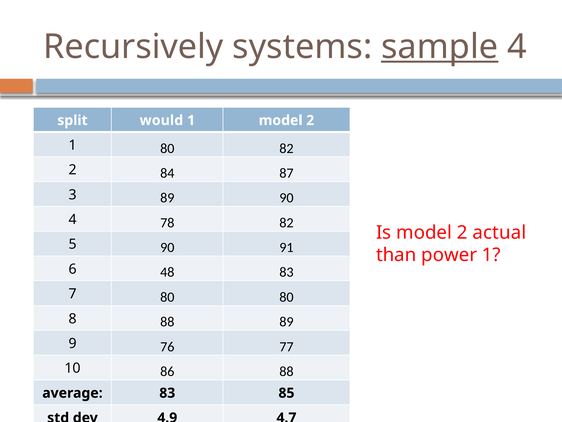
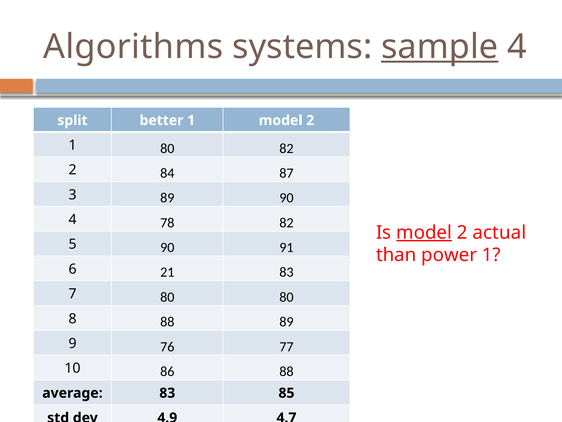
Recursively: Recursively -> Algorithms
would: would -> better
model at (424, 232) underline: none -> present
48: 48 -> 21
